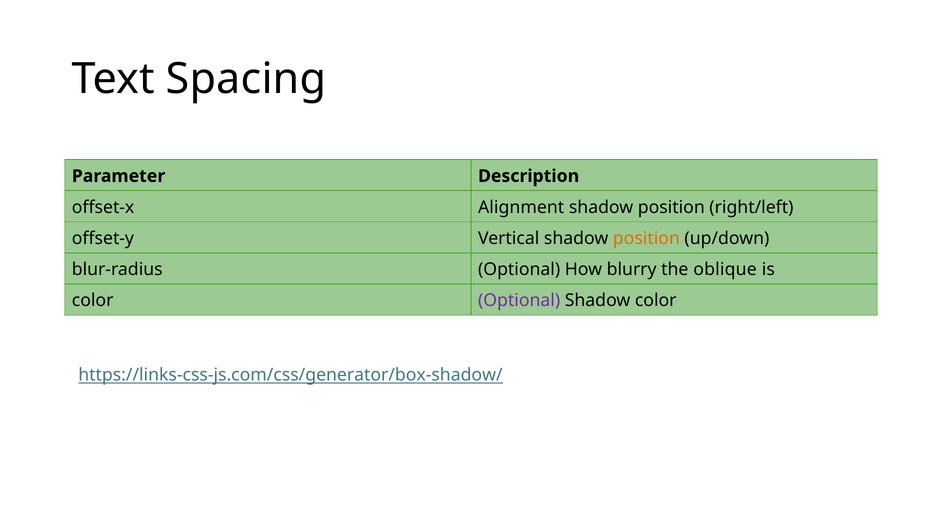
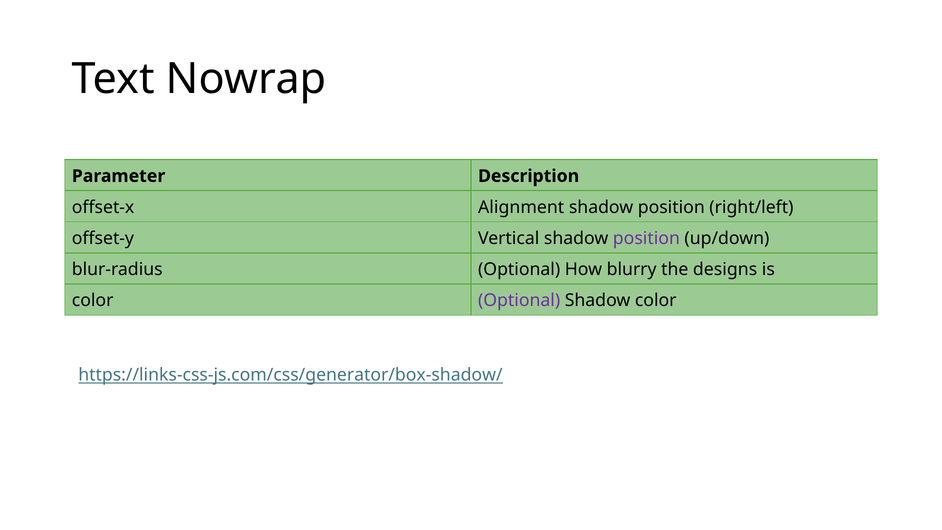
Spacing: Spacing -> Nowrap
position at (646, 238) colour: orange -> purple
oblique: oblique -> designs
